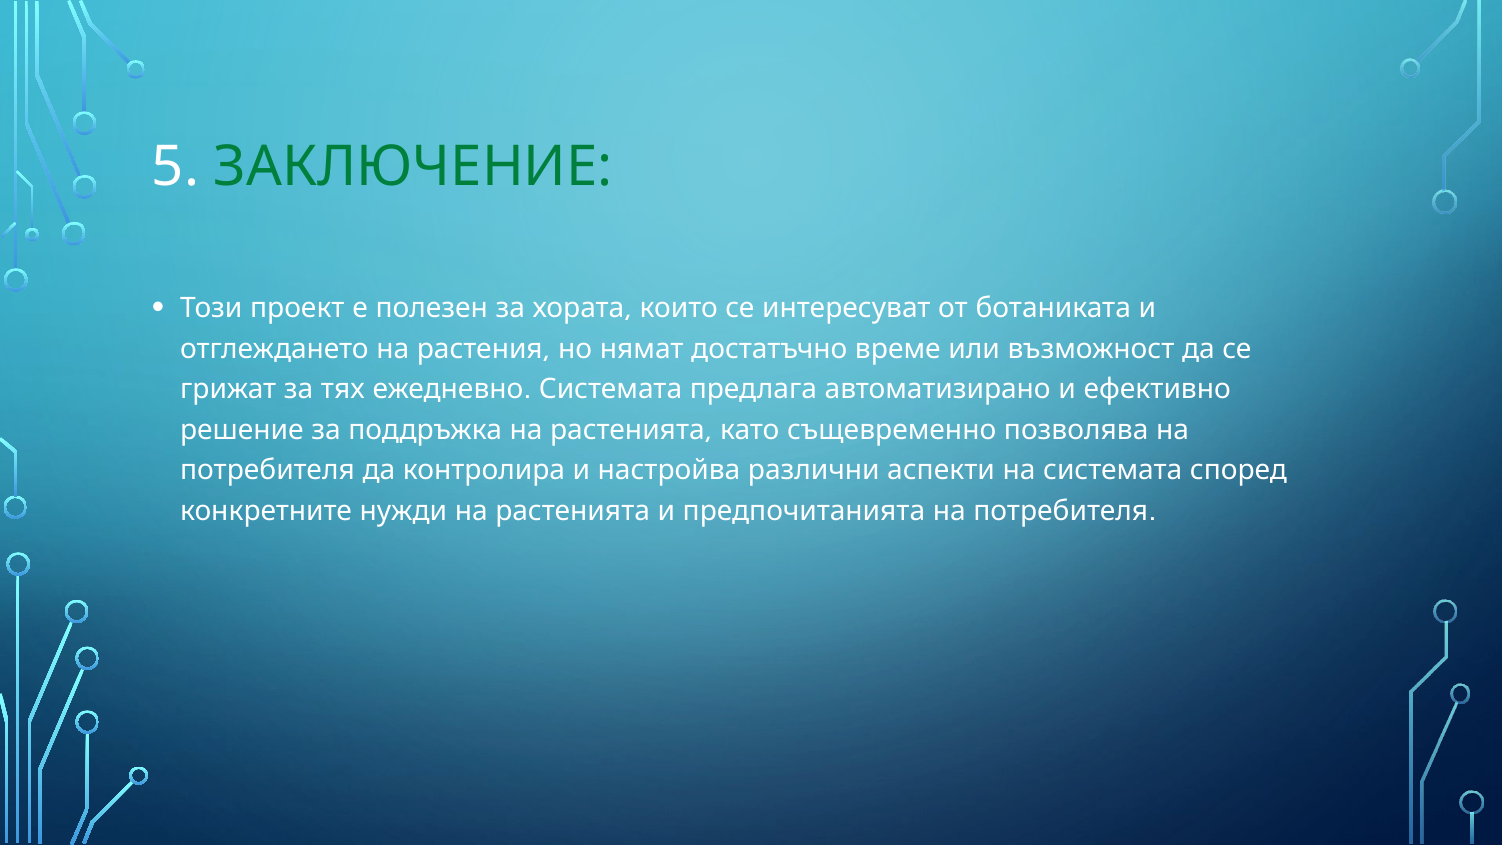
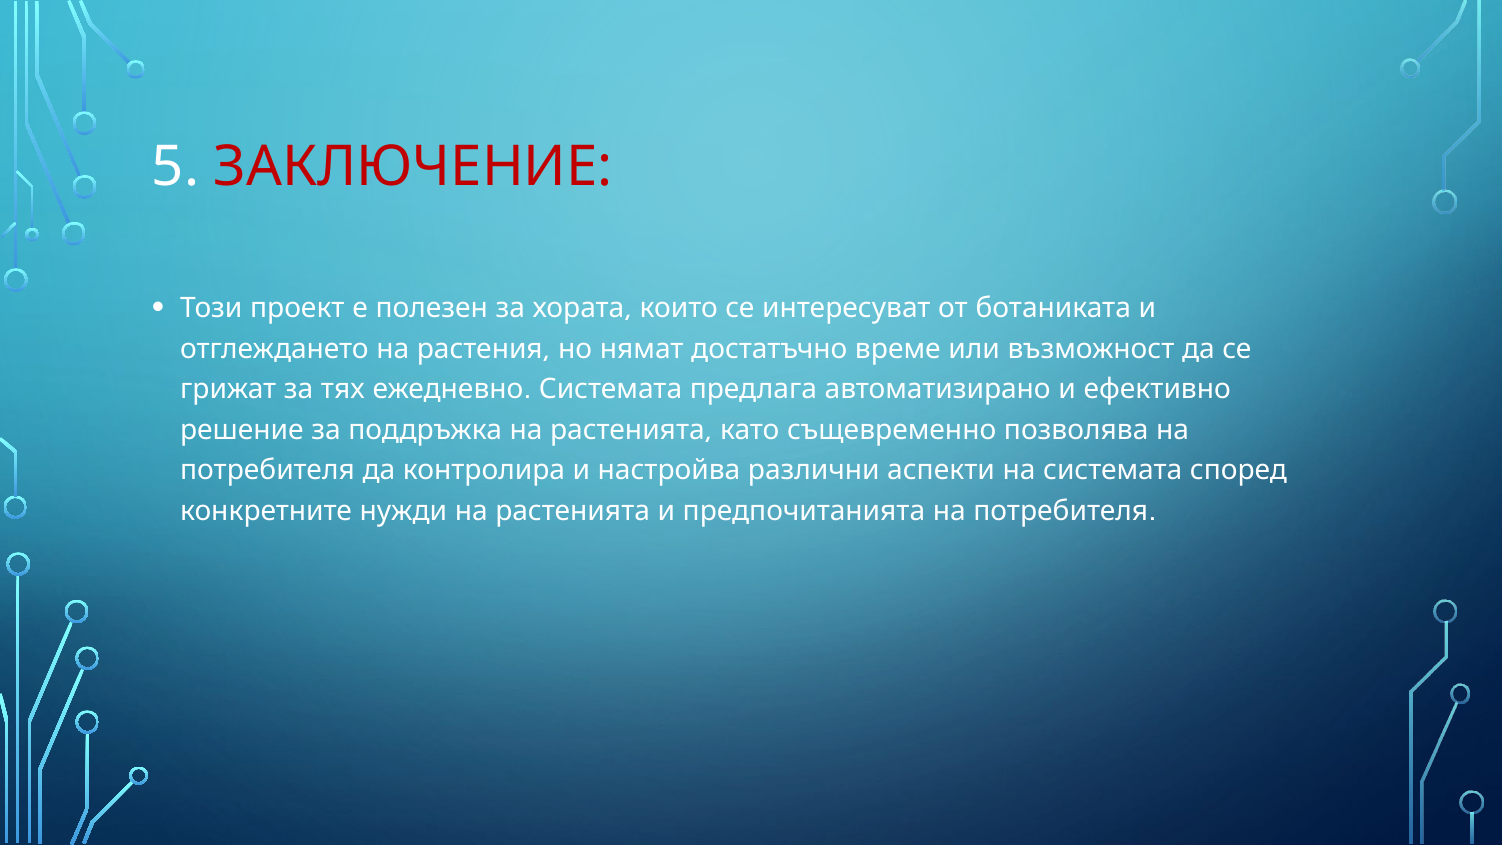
ЗАКЛЮЧЕНИЕ colour: green -> red
